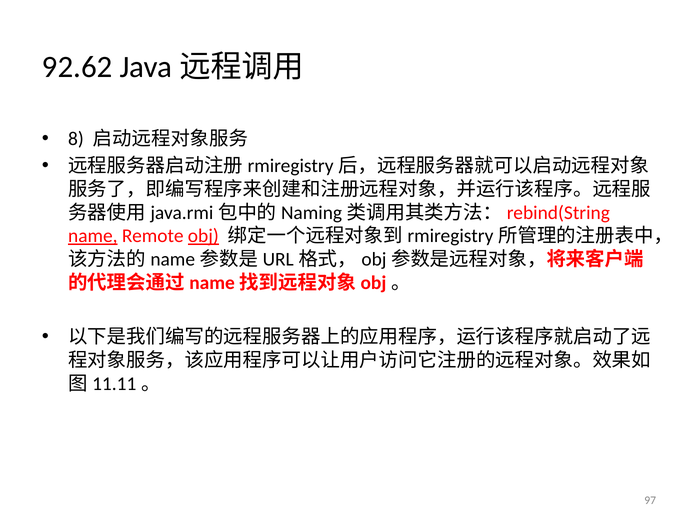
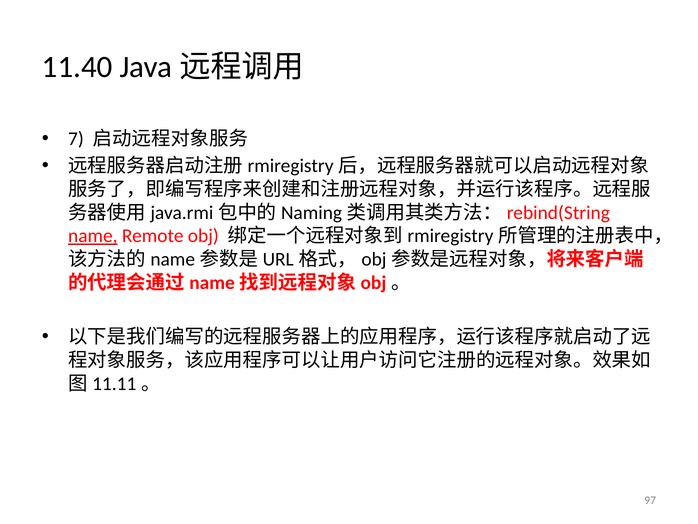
92.62: 92.62 -> 11.40
8: 8 -> 7
obj underline: present -> none
